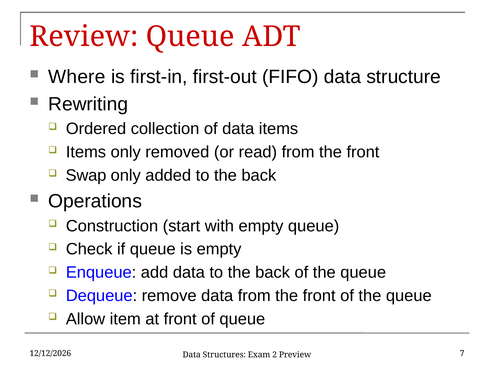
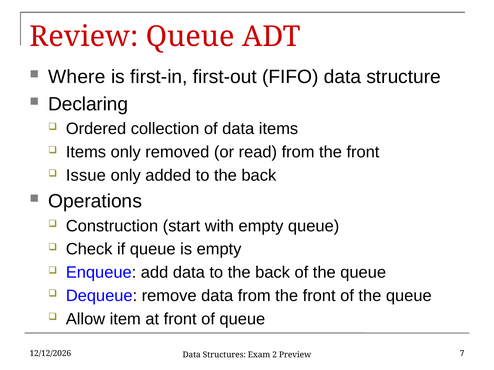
Rewriting: Rewriting -> Declaring
Swap: Swap -> Issue
